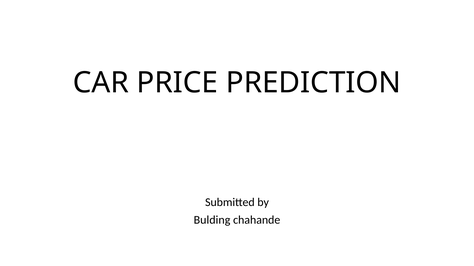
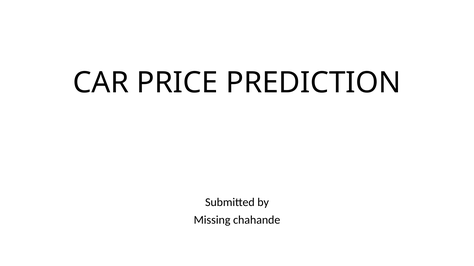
Bulding: Bulding -> Missing
